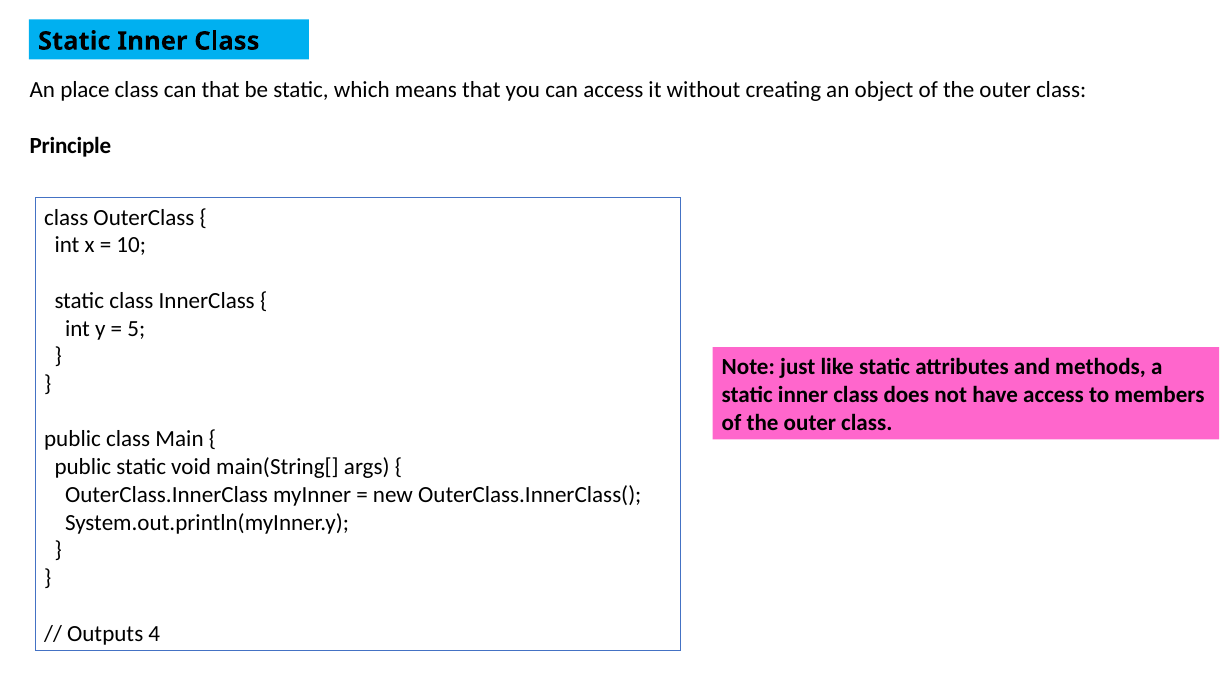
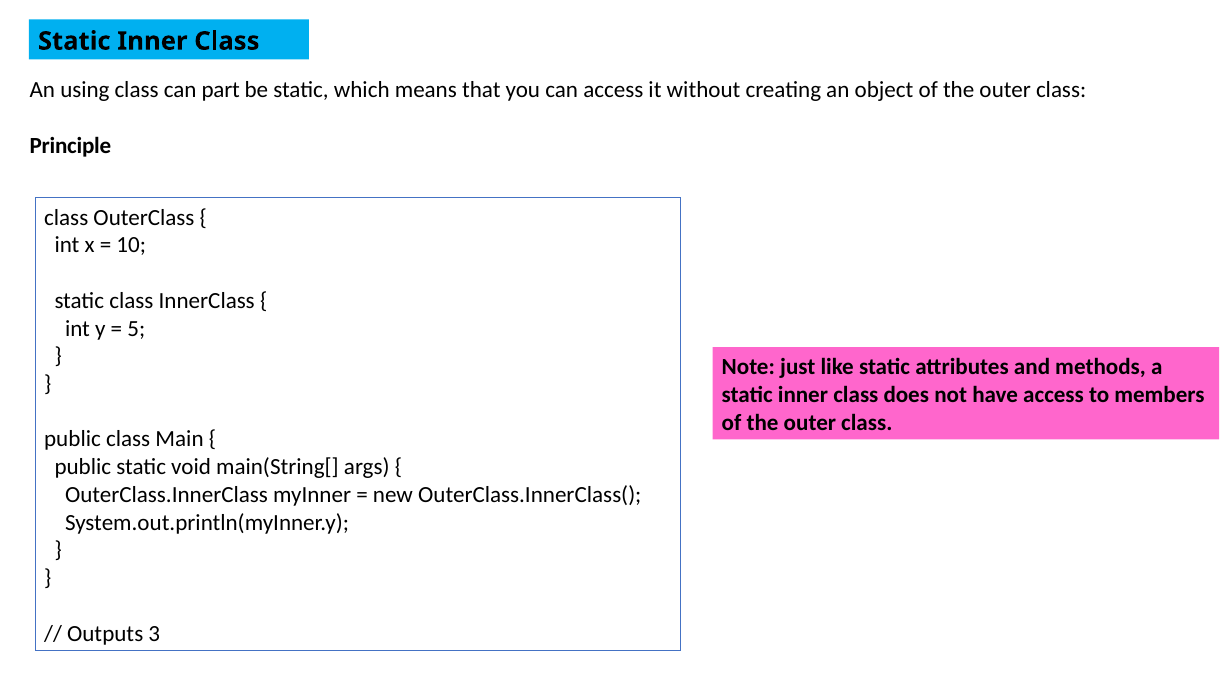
place: place -> using
can that: that -> part
4: 4 -> 3
